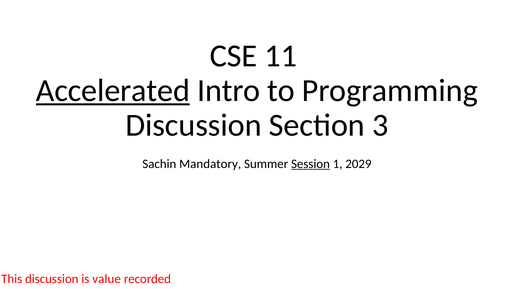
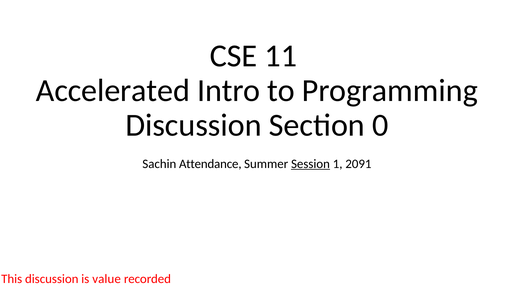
Accelerated underline: present -> none
3: 3 -> 0
Mandatory: Mandatory -> Attendance
2029: 2029 -> 2091
